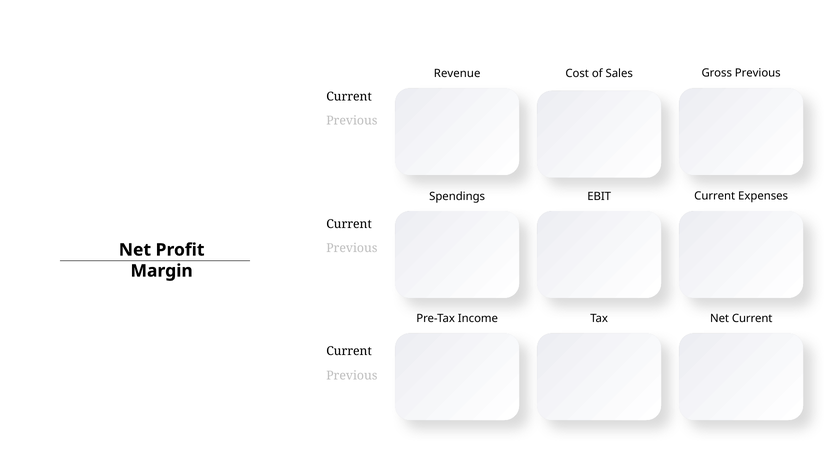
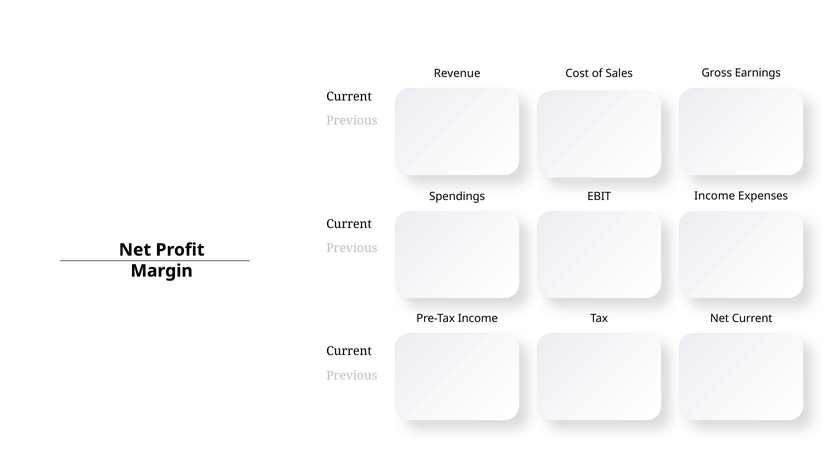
Gross Previous: Previous -> Earnings
EBIT Current: Current -> Income
